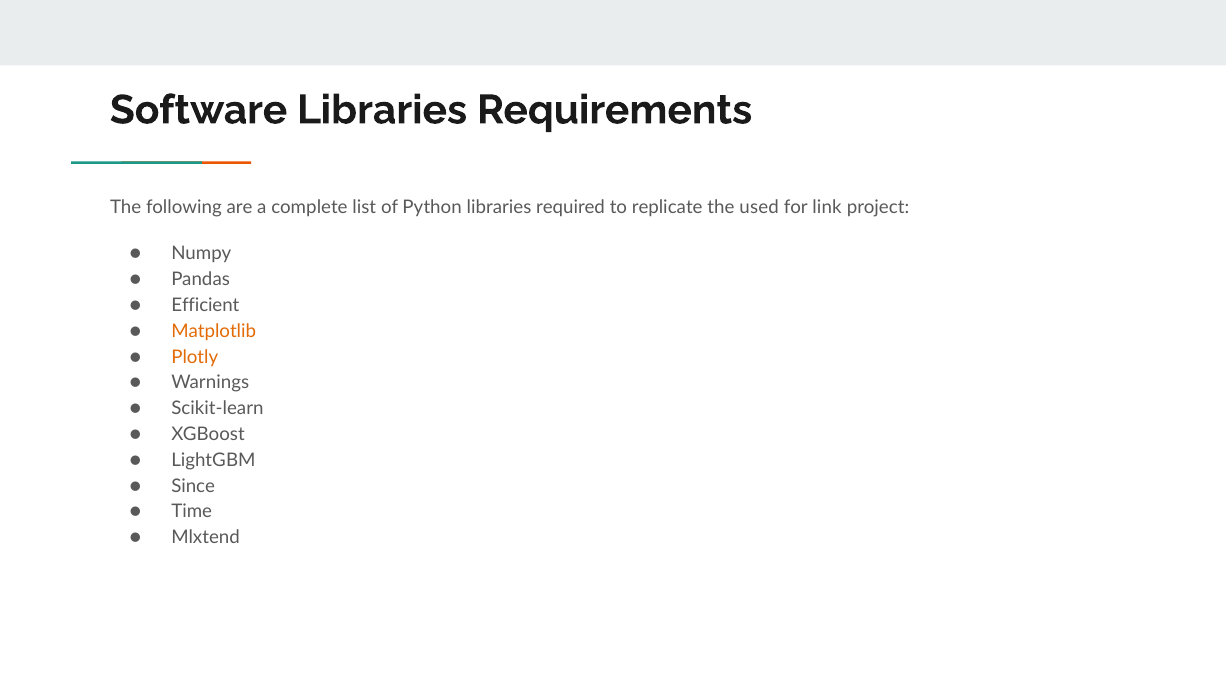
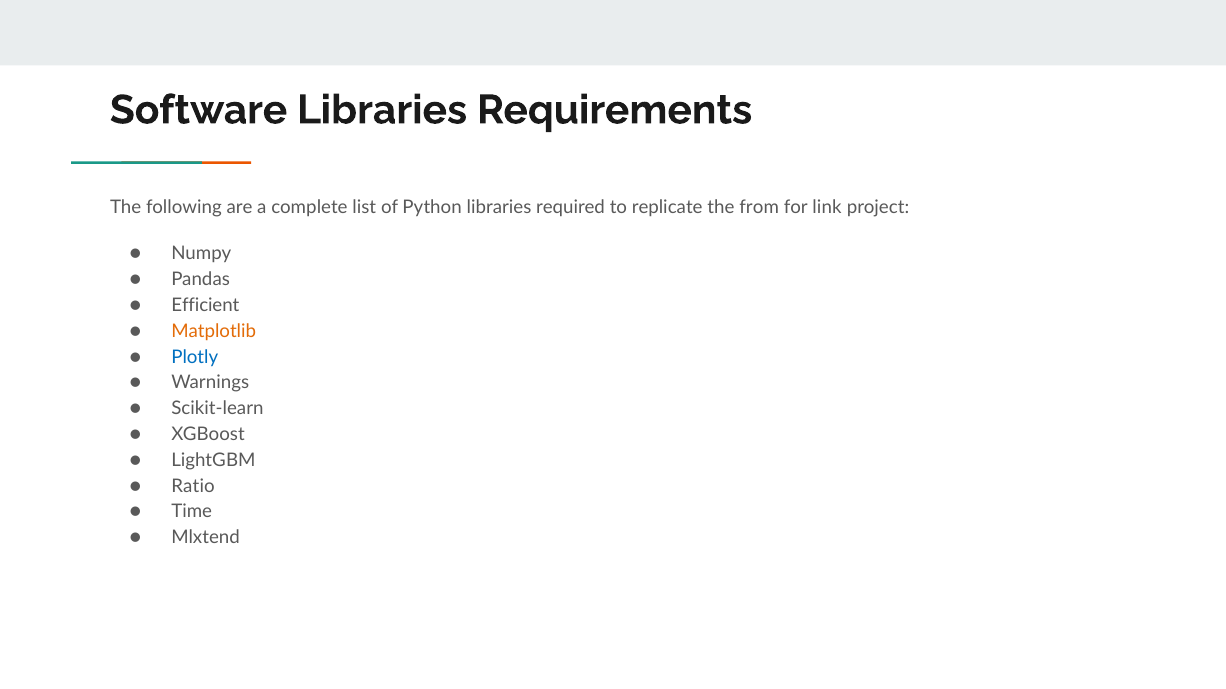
used: used -> from
Plotly colour: orange -> blue
Since: Since -> Ratio
